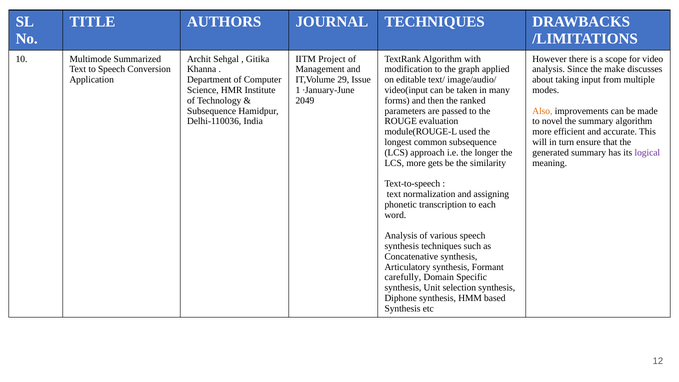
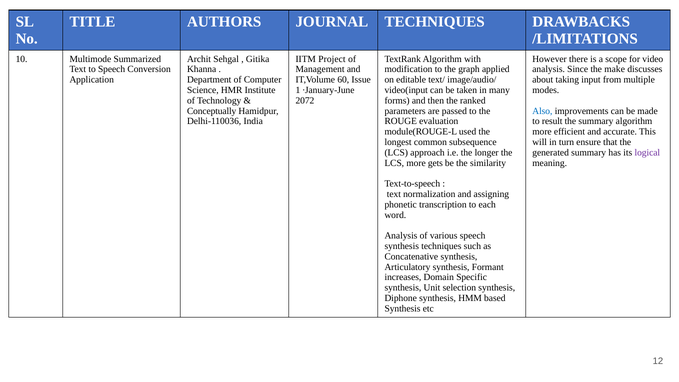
29: 29 -> 60
2049: 2049 -> 2072
Subsequence at (212, 111): Subsequence -> Conceptually
Also colour: orange -> blue
novel: novel -> result
carefully: carefully -> increases
